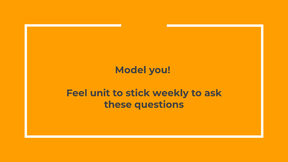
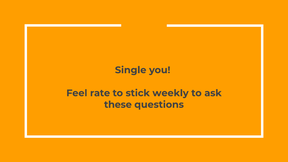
Model: Model -> Single
unit: unit -> rate
